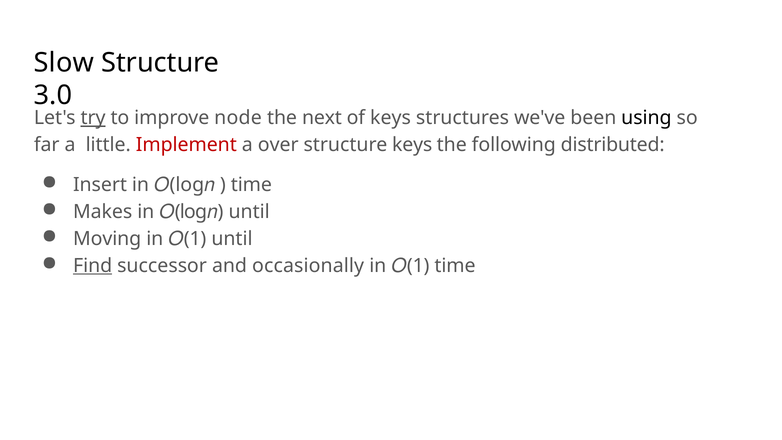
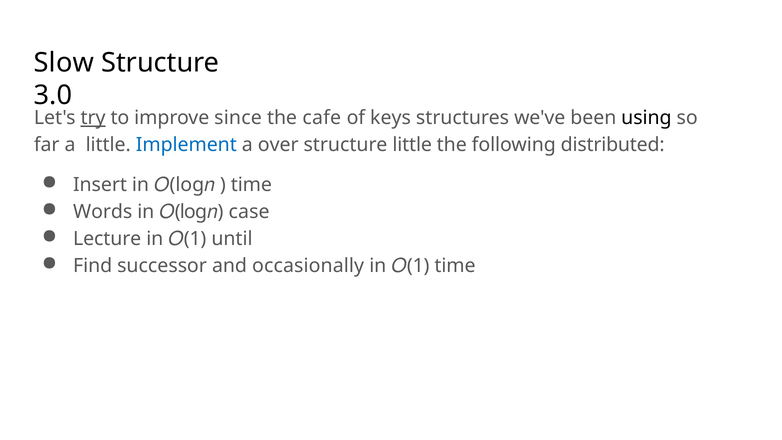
node: node -> since
next: next -> cafe
Implement colour: red -> blue
structure keys: keys -> little
Makes: Makes -> Words
𝑂(log𝑛 until: until -> case
Moving: Moving -> Lecture
Find underline: present -> none
